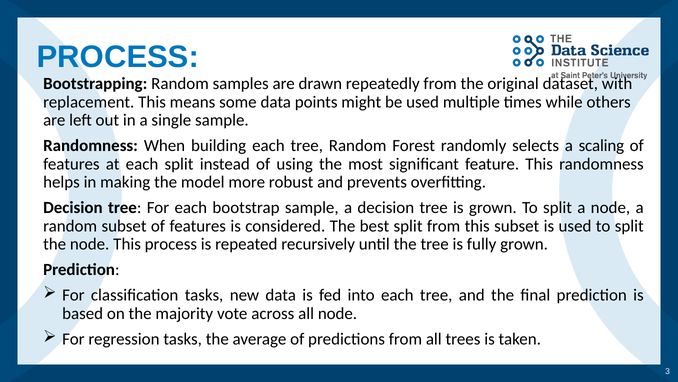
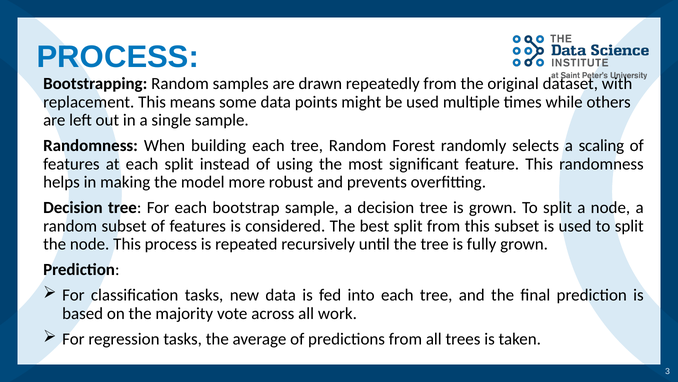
all node: node -> work
